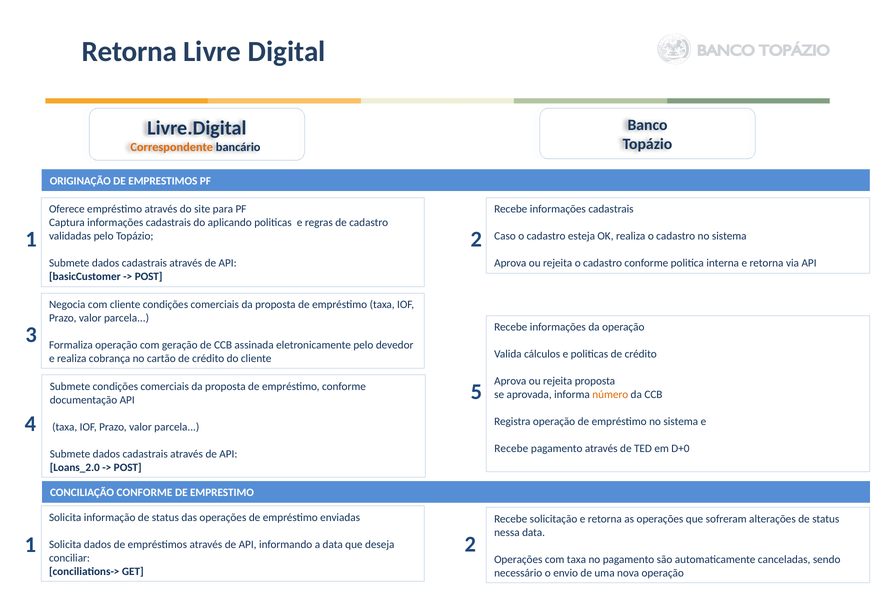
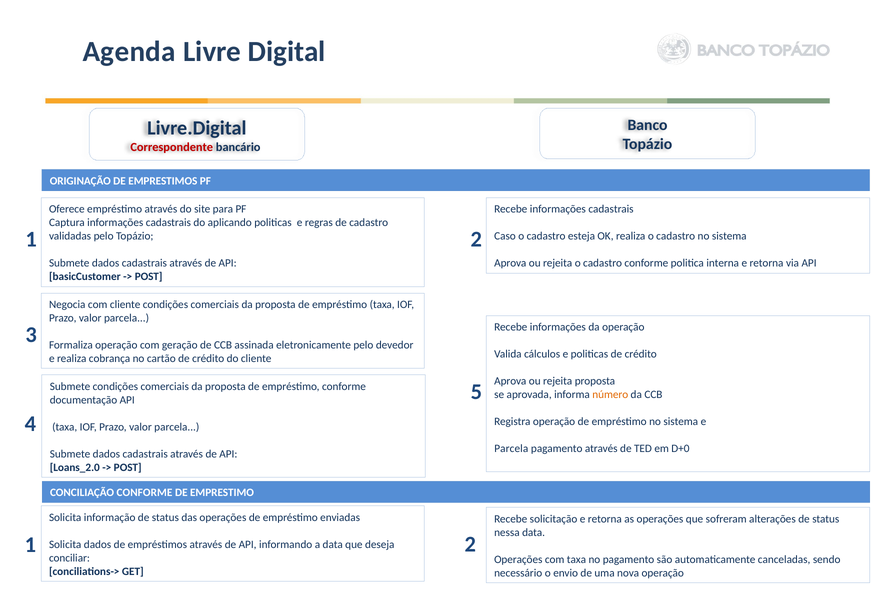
Retorna at (129, 52): Retorna -> Agenda
Correspondente colour: orange -> red
Recebe at (511, 448): Recebe -> Parcela
